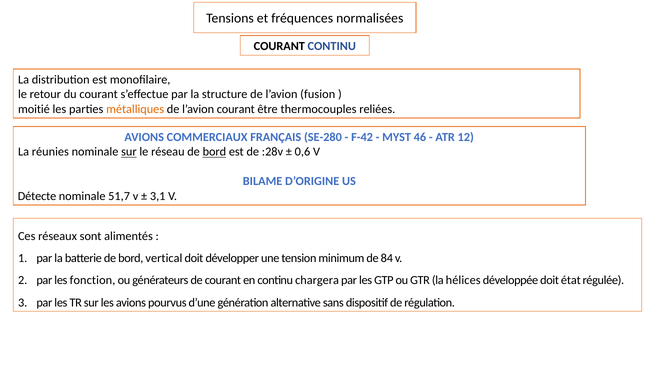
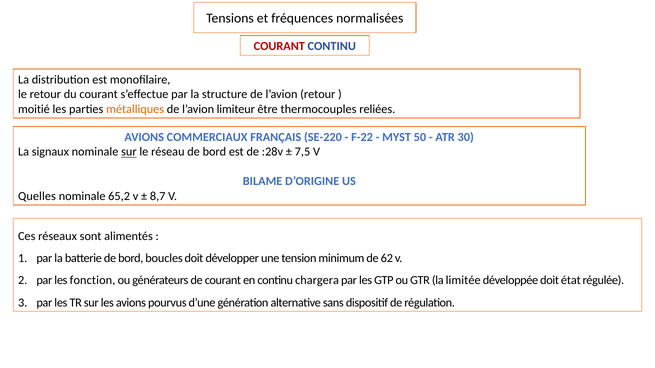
COURANT at (279, 46) colour: black -> red
l’avion fusion: fusion -> retour
l’avion courant: courant -> limiteur
SE-280: SE-280 -> SE-220
F-42: F-42 -> F-22
46: 46 -> 50
12: 12 -> 30
réunies: réunies -> signaux
bord at (214, 152) underline: present -> none
0,6: 0,6 -> 7,5
Détecte: Détecte -> Quelles
51,7: 51,7 -> 65,2
3,1: 3,1 -> 8,7
vertical: vertical -> boucles
84: 84 -> 62
hélices: hélices -> limitée
